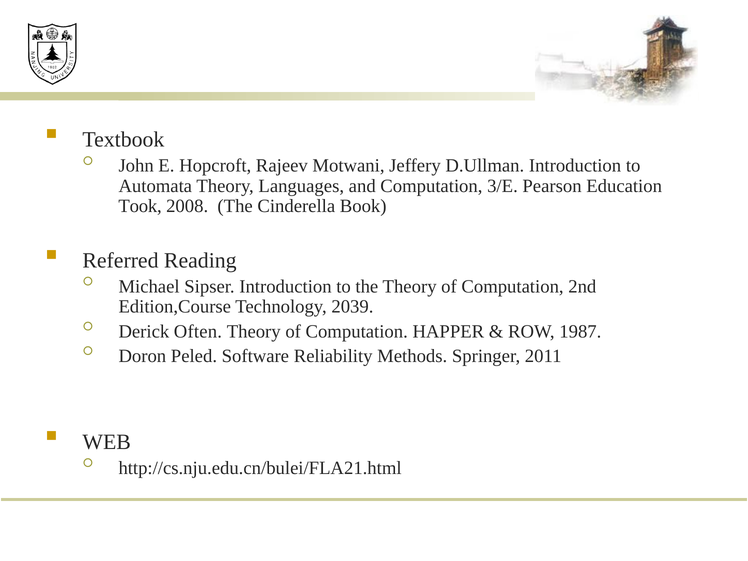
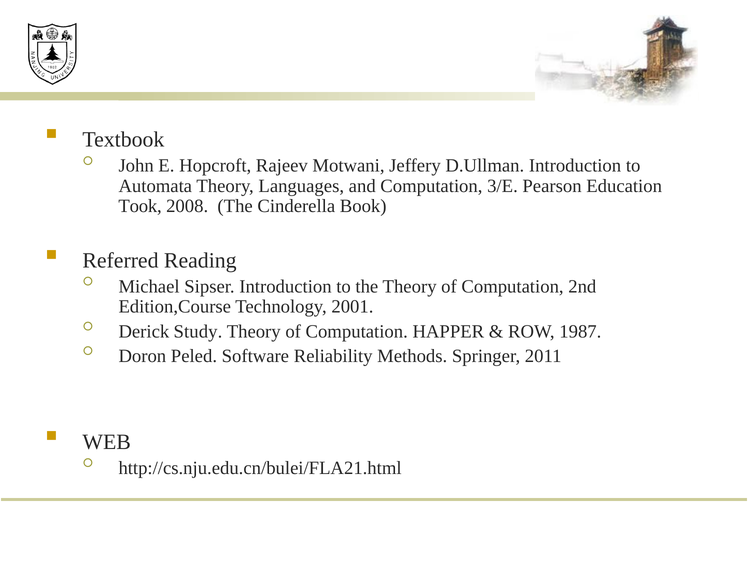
2039: 2039 -> 2001
Often: Often -> Study
